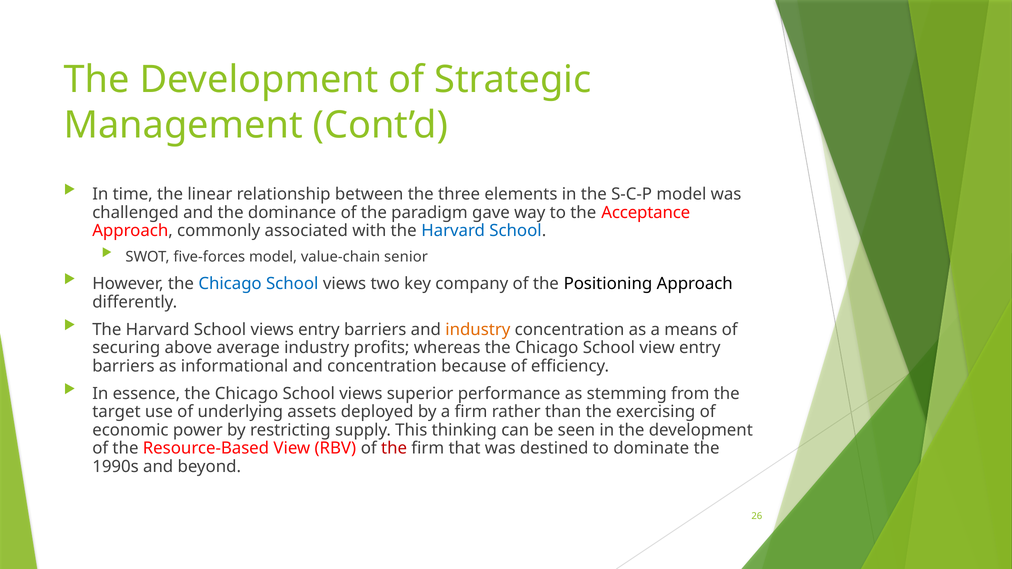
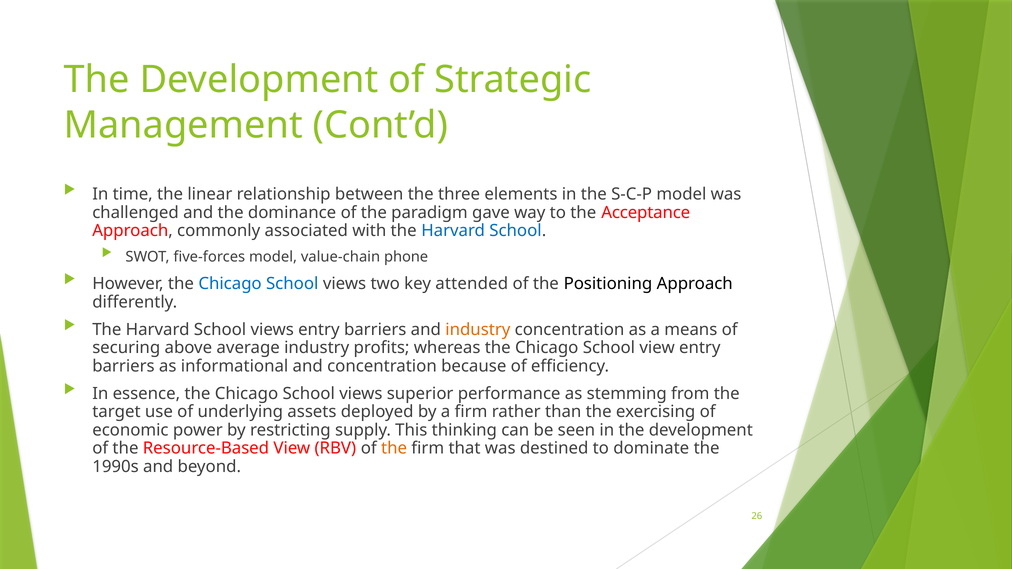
senior: senior -> phone
company: company -> attended
the at (394, 448) colour: red -> orange
